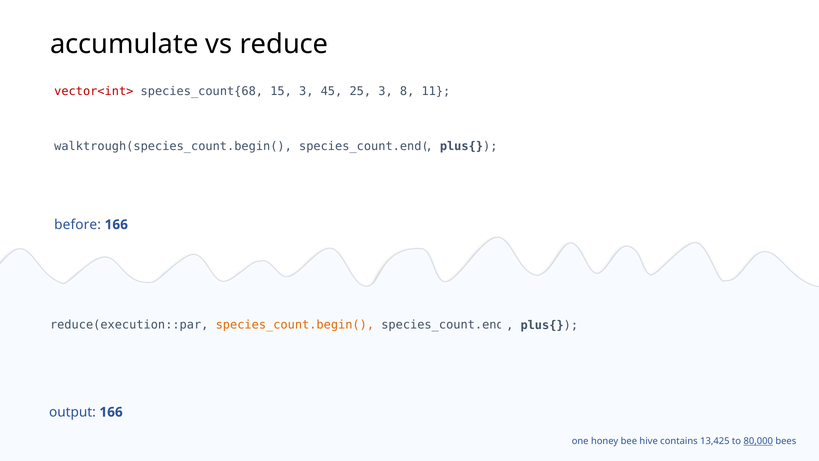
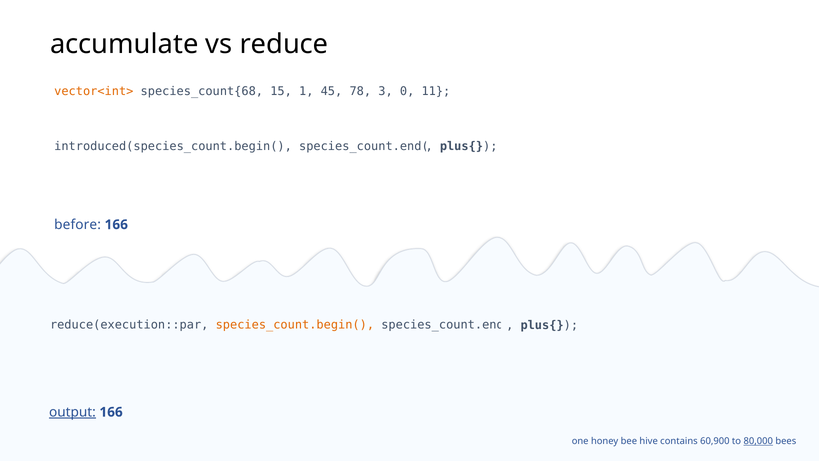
vector<int> colour: red -> orange
15 3: 3 -> 1
25: 25 -> 78
3 8: 8 -> 0
walktrough(species_count.begin(: walktrough(species_count.begin( -> introduced(species_count.begin(
output underline: none -> present
13,425: 13,425 -> 60,900
